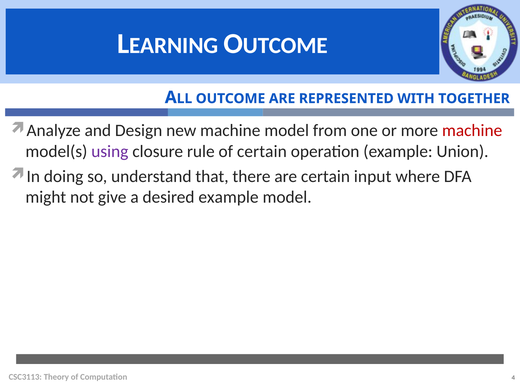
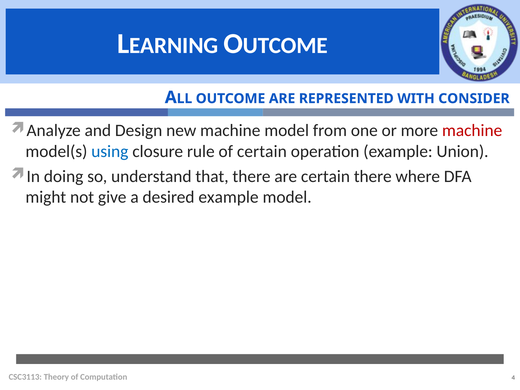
TOGETHER: TOGETHER -> CONSIDER
using colour: purple -> blue
certain input: input -> there
